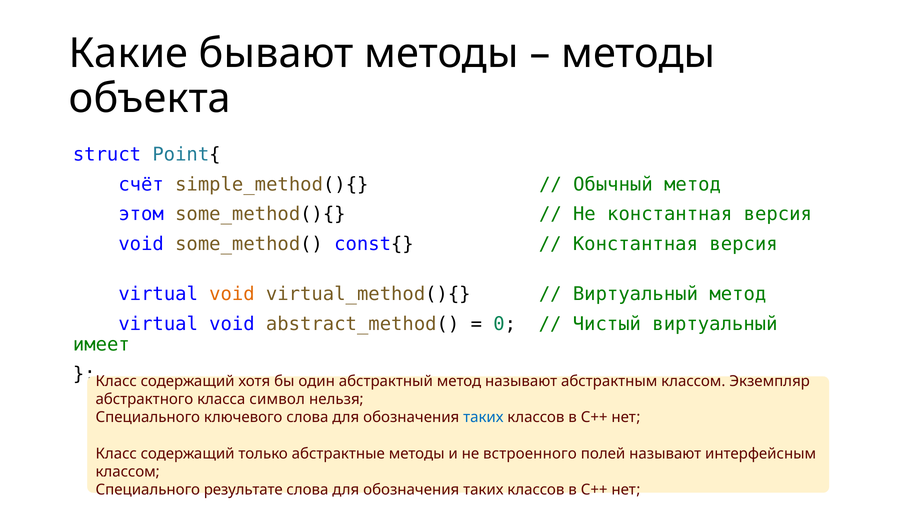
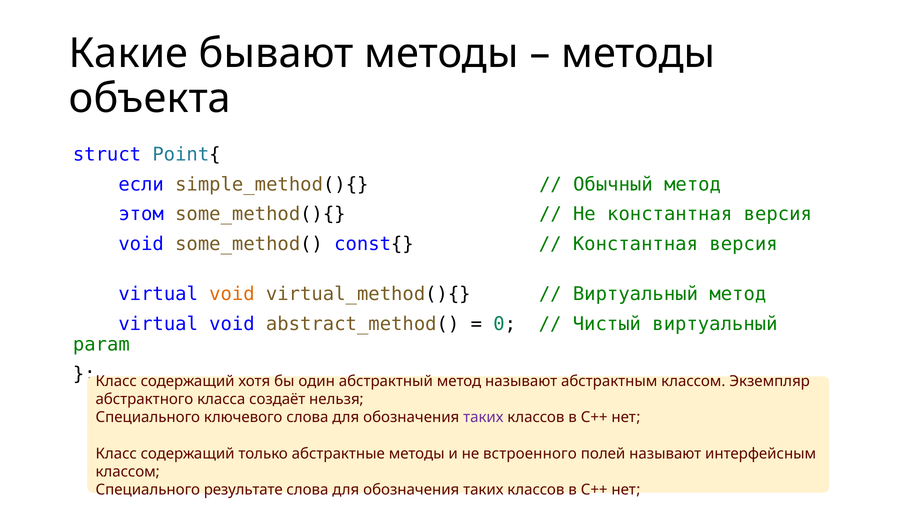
счёт: счёт -> если
имеет: имеет -> param
символ: символ -> создаёт
таких at (483, 418) colour: blue -> purple
